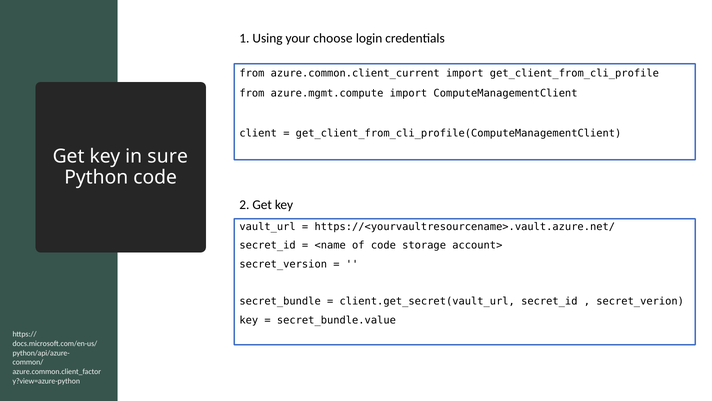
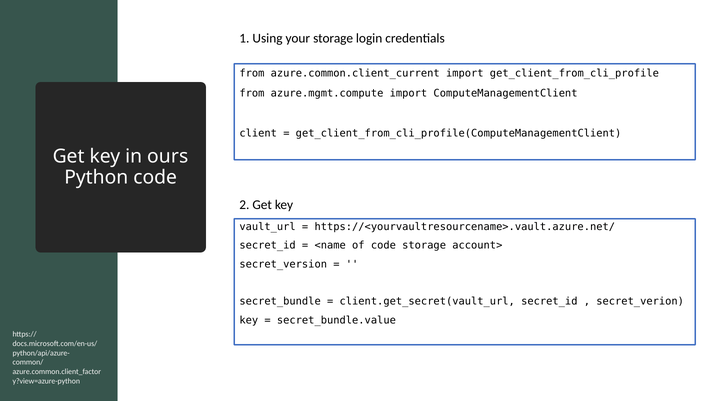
your choose: choose -> storage
sure: sure -> ours
